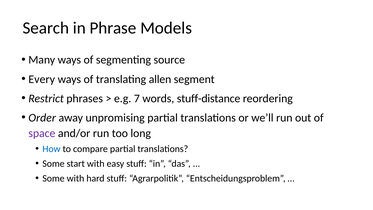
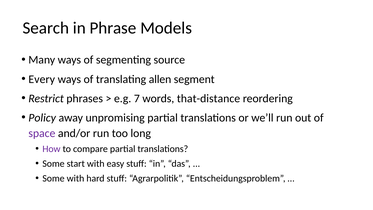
stuff-distance: stuff-distance -> that-distance
Order: Order -> Policy
How colour: blue -> purple
